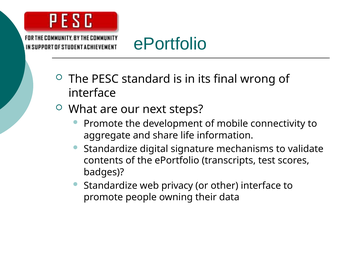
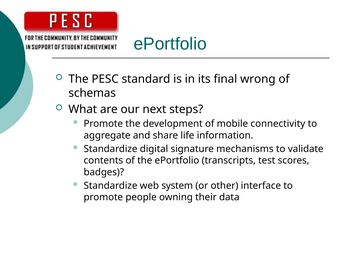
interface at (92, 93): interface -> schemas
privacy: privacy -> system
